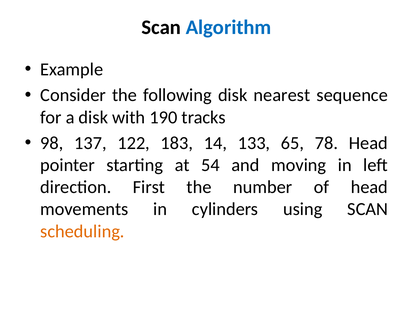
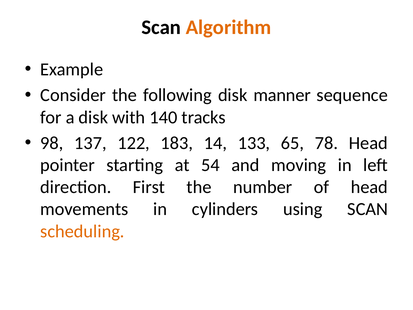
Algorithm colour: blue -> orange
nearest: nearest -> manner
190: 190 -> 140
